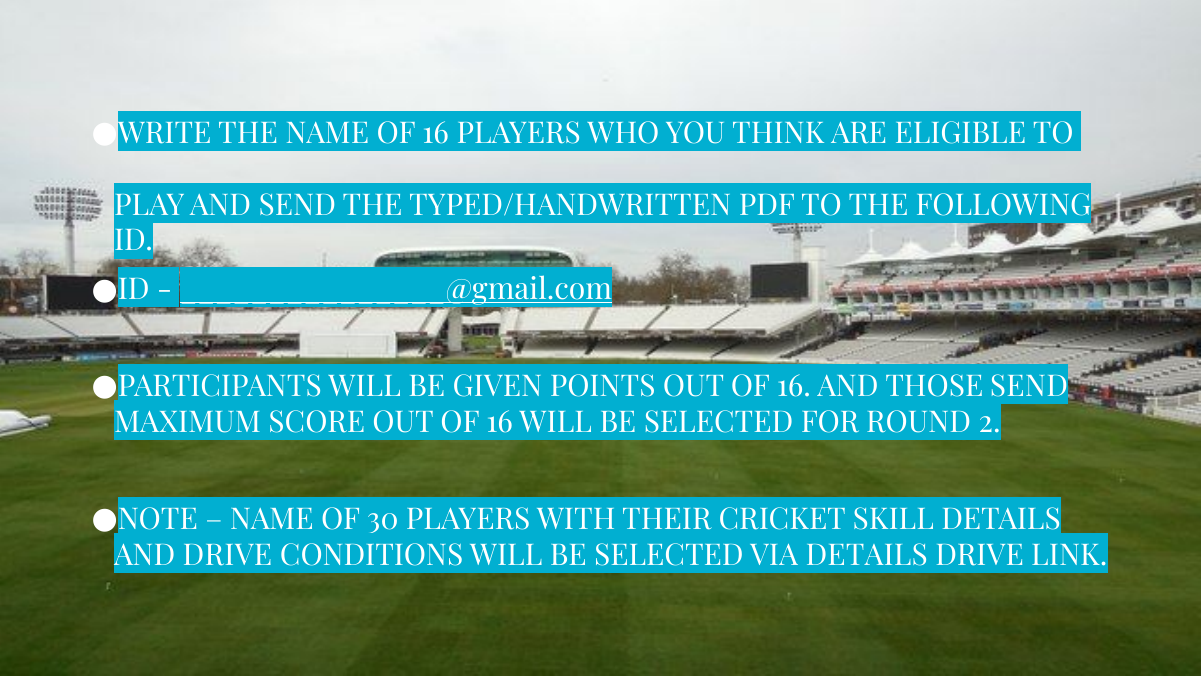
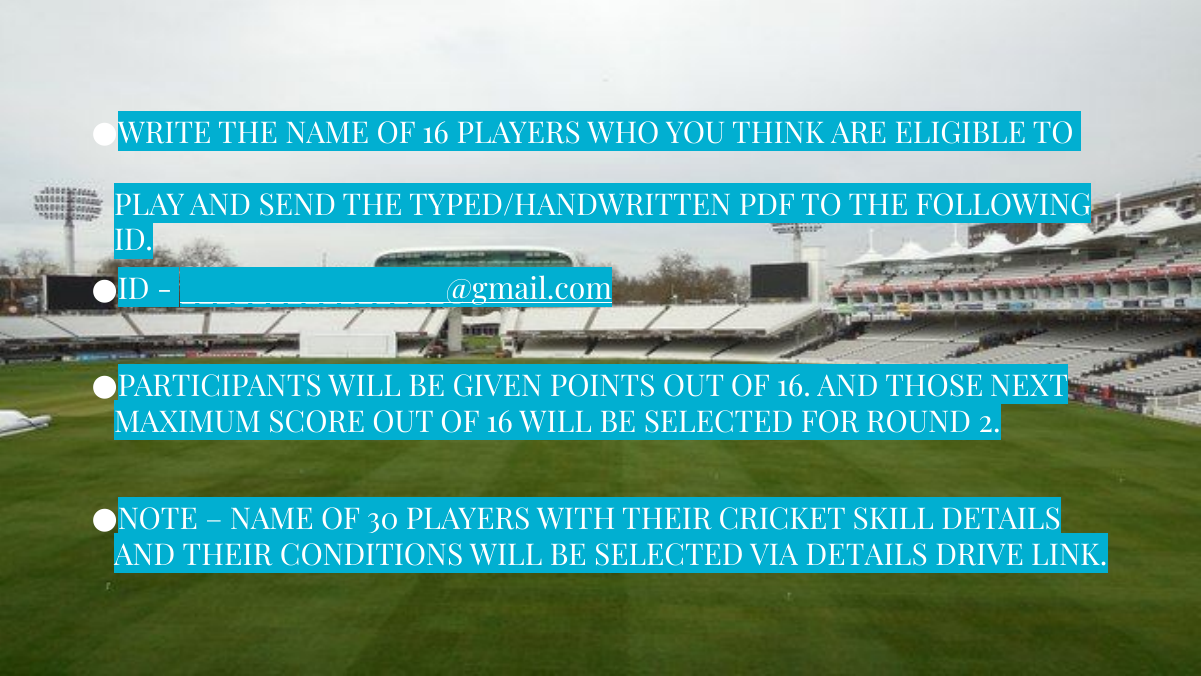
SEND at (1029, 386): SEND -> NEXT
AND DRIVE: DRIVE -> THEIR
